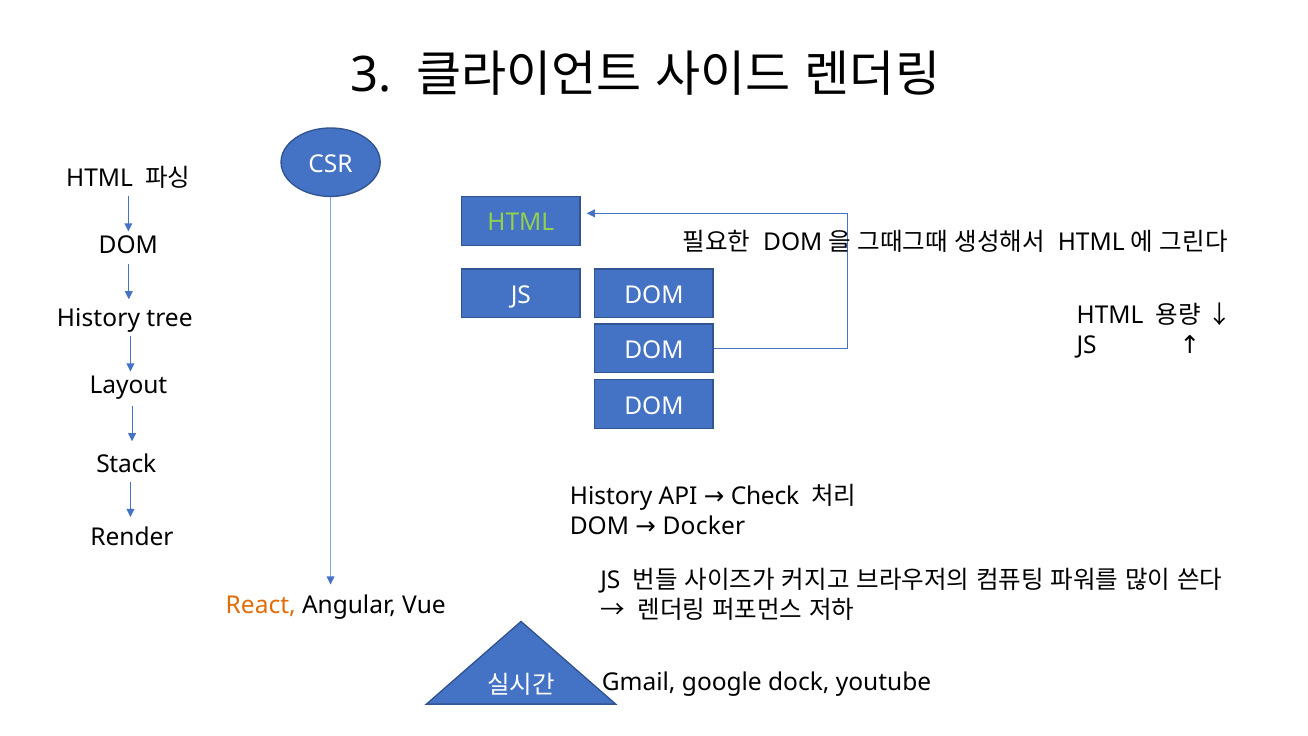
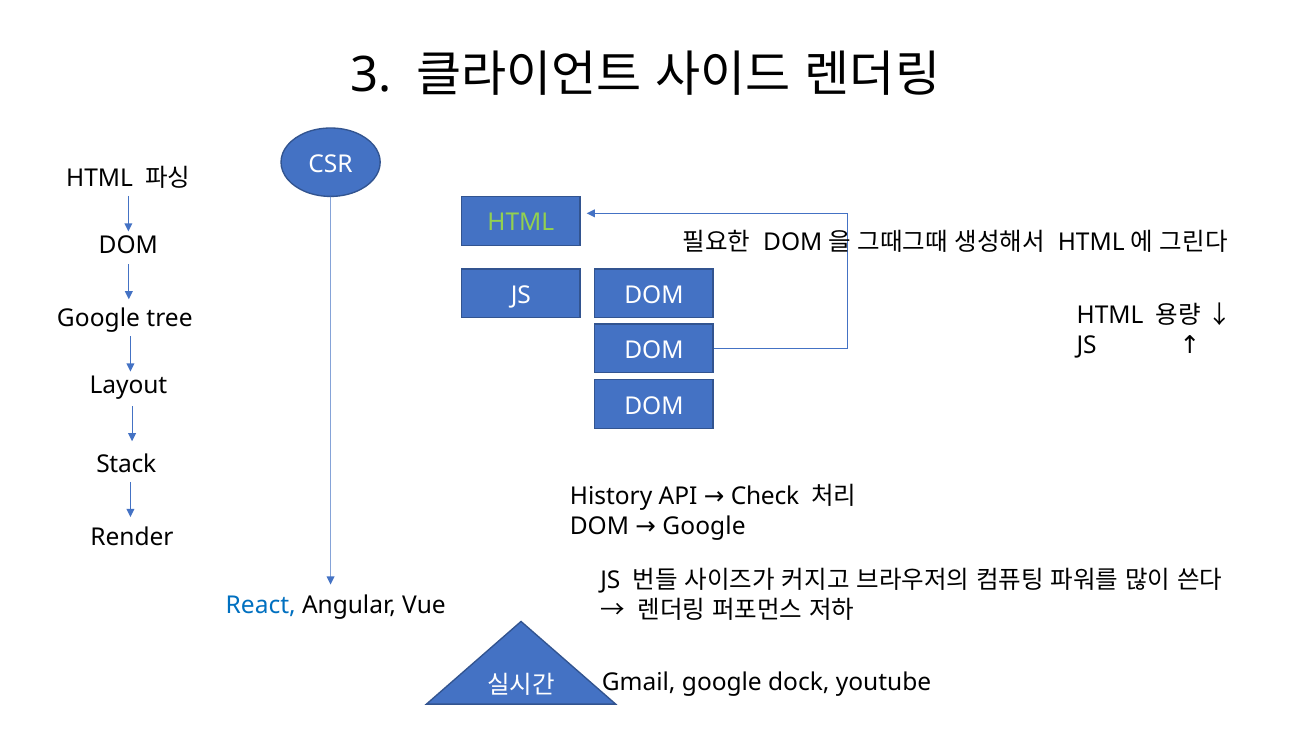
History at (98, 318): History -> Google
Docker at (704, 526): Docker -> Google
React colour: orange -> blue
